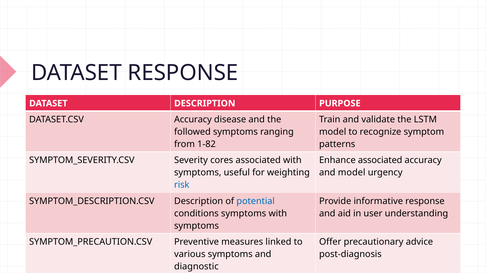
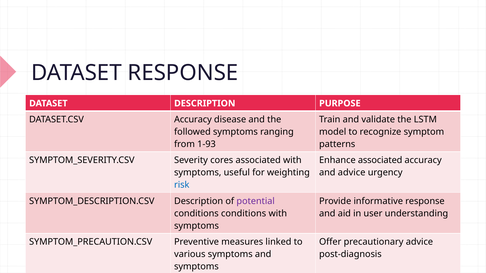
1-82: 1-82 -> 1-93
and model: model -> advice
potential colour: blue -> purple
conditions symptoms: symptoms -> conditions
diagnostic at (196, 267): diagnostic -> symptoms
